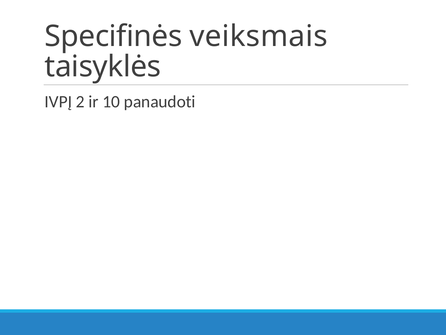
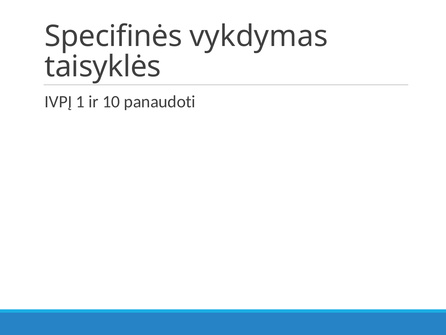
veiksmais: veiksmais -> vykdymas
2: 2 -> 1
